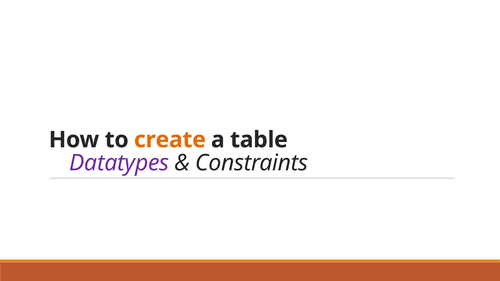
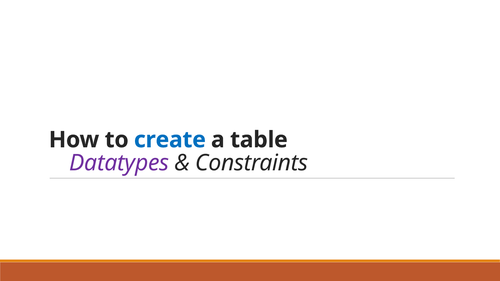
create colour: orange -> blue
